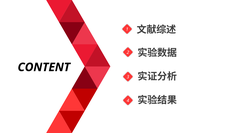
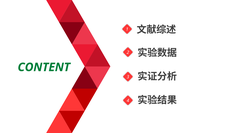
CONTENT colour: black -> green
